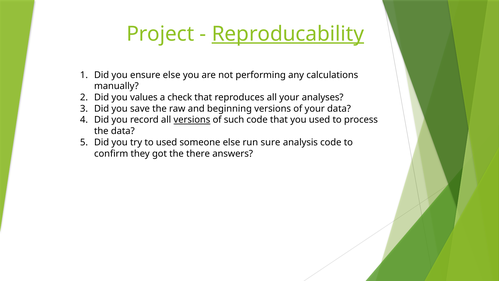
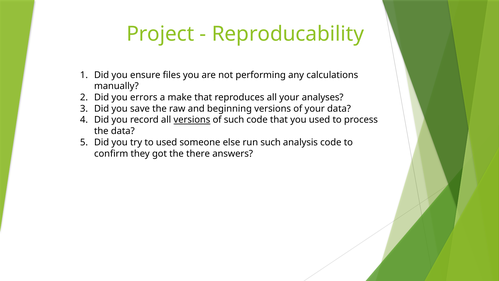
Reproducability underline: present -> none
ensure else: else -> files
values: values -> errors
check: check -> make
run sure: sure -> such
